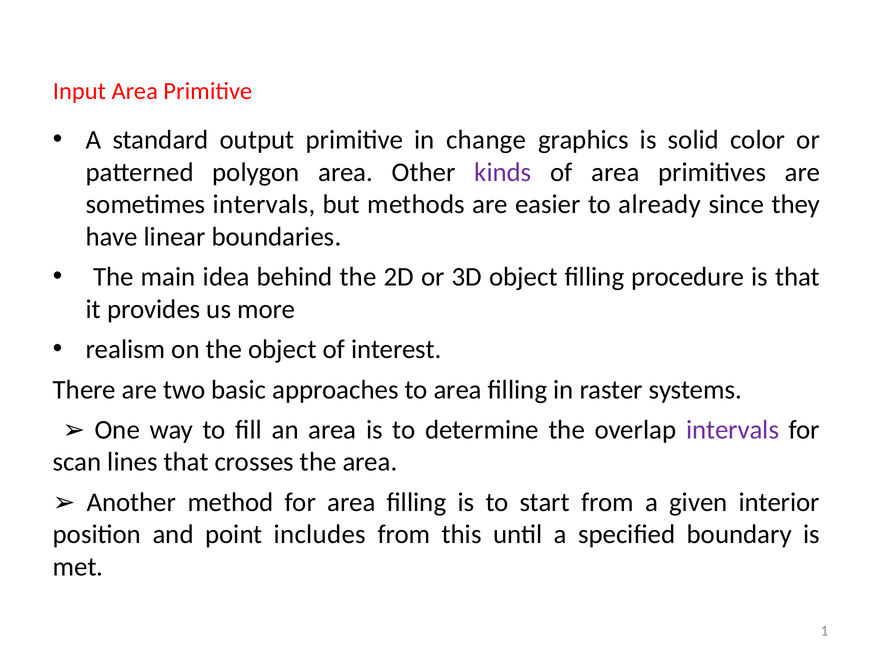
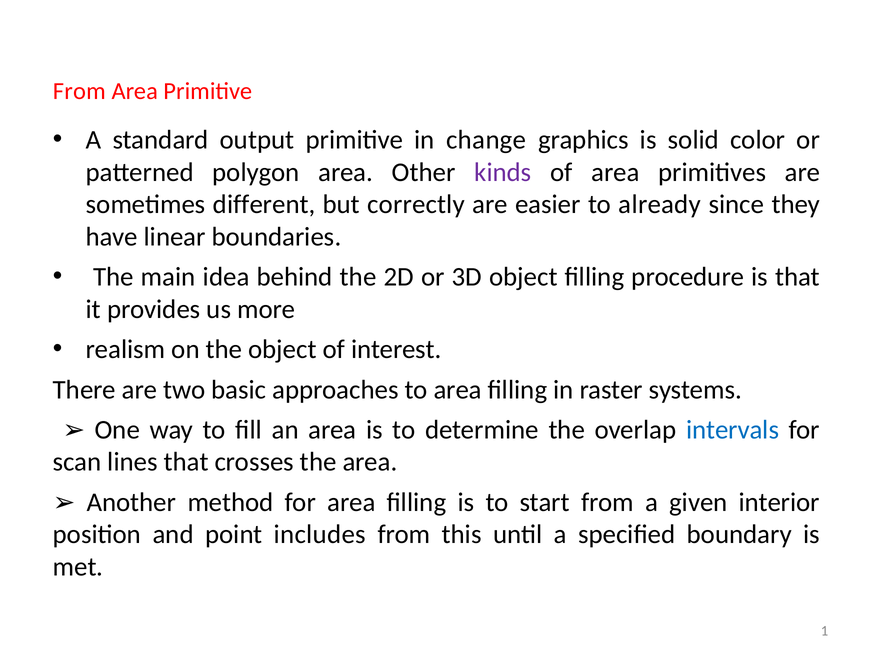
Input at (79, 91): Input -> From
sometimes intervals: intervals -> different
methods: methods -> correctly
intervals at (733, 430) colour: purple -> blue
